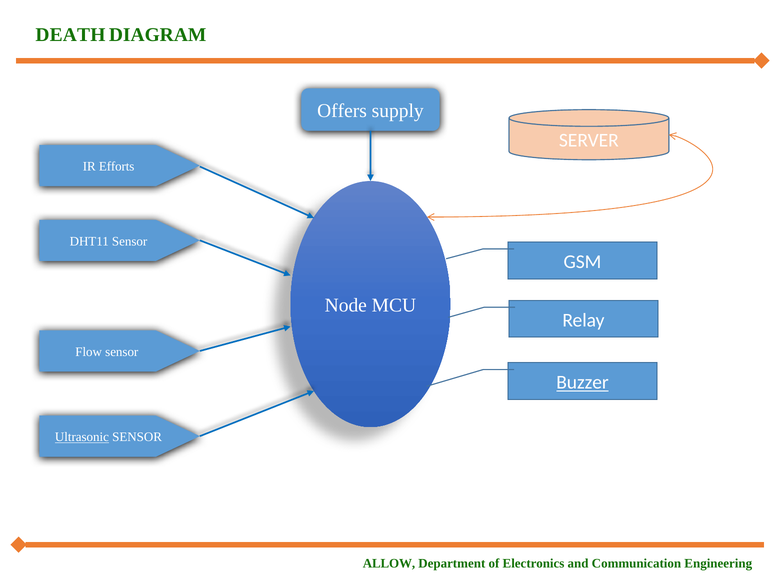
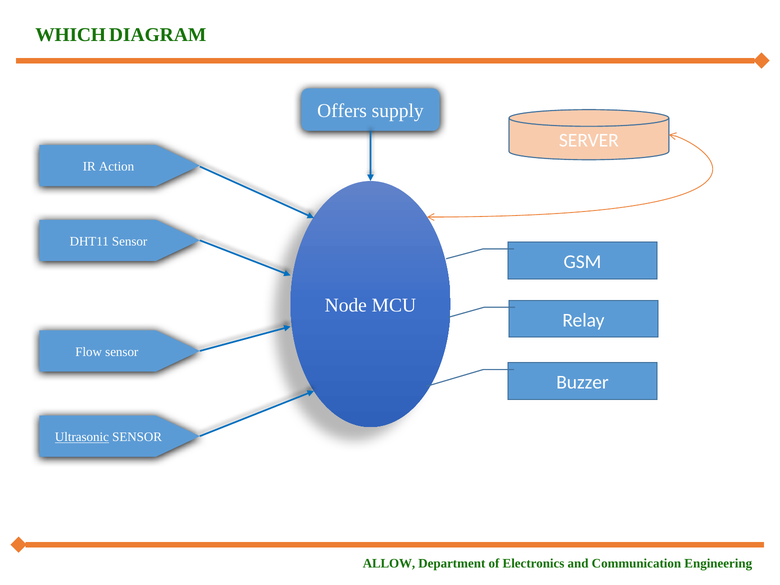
DEATH: DEATH -> WHICH
Efforts: Efforts -> Action
Buzzer underline: present -> none
